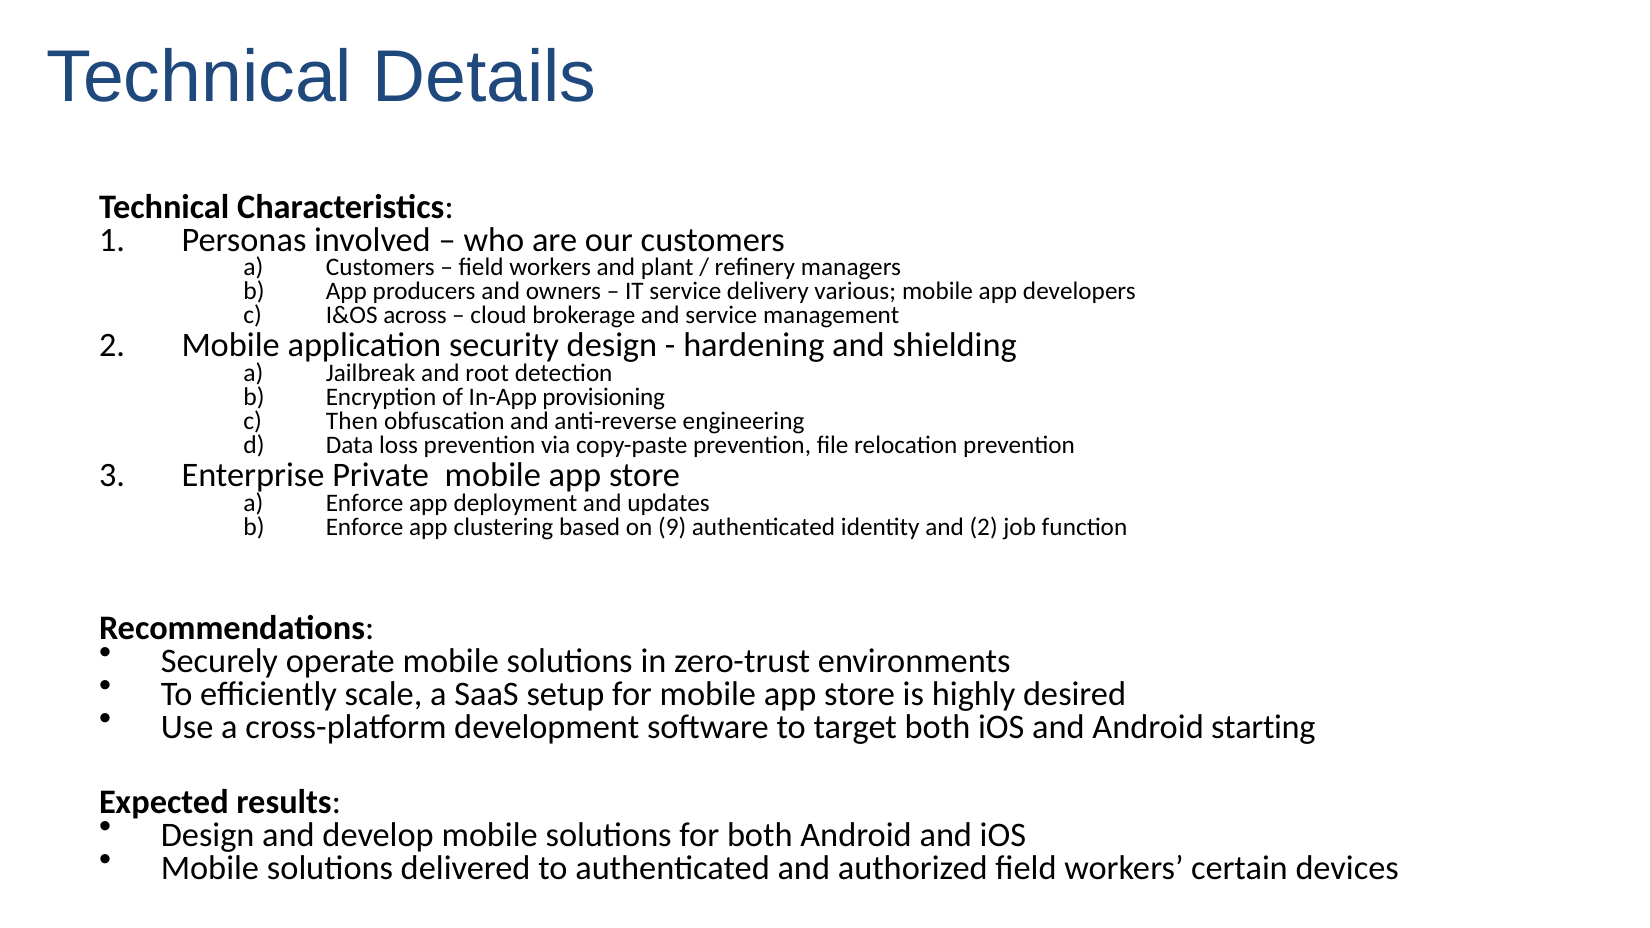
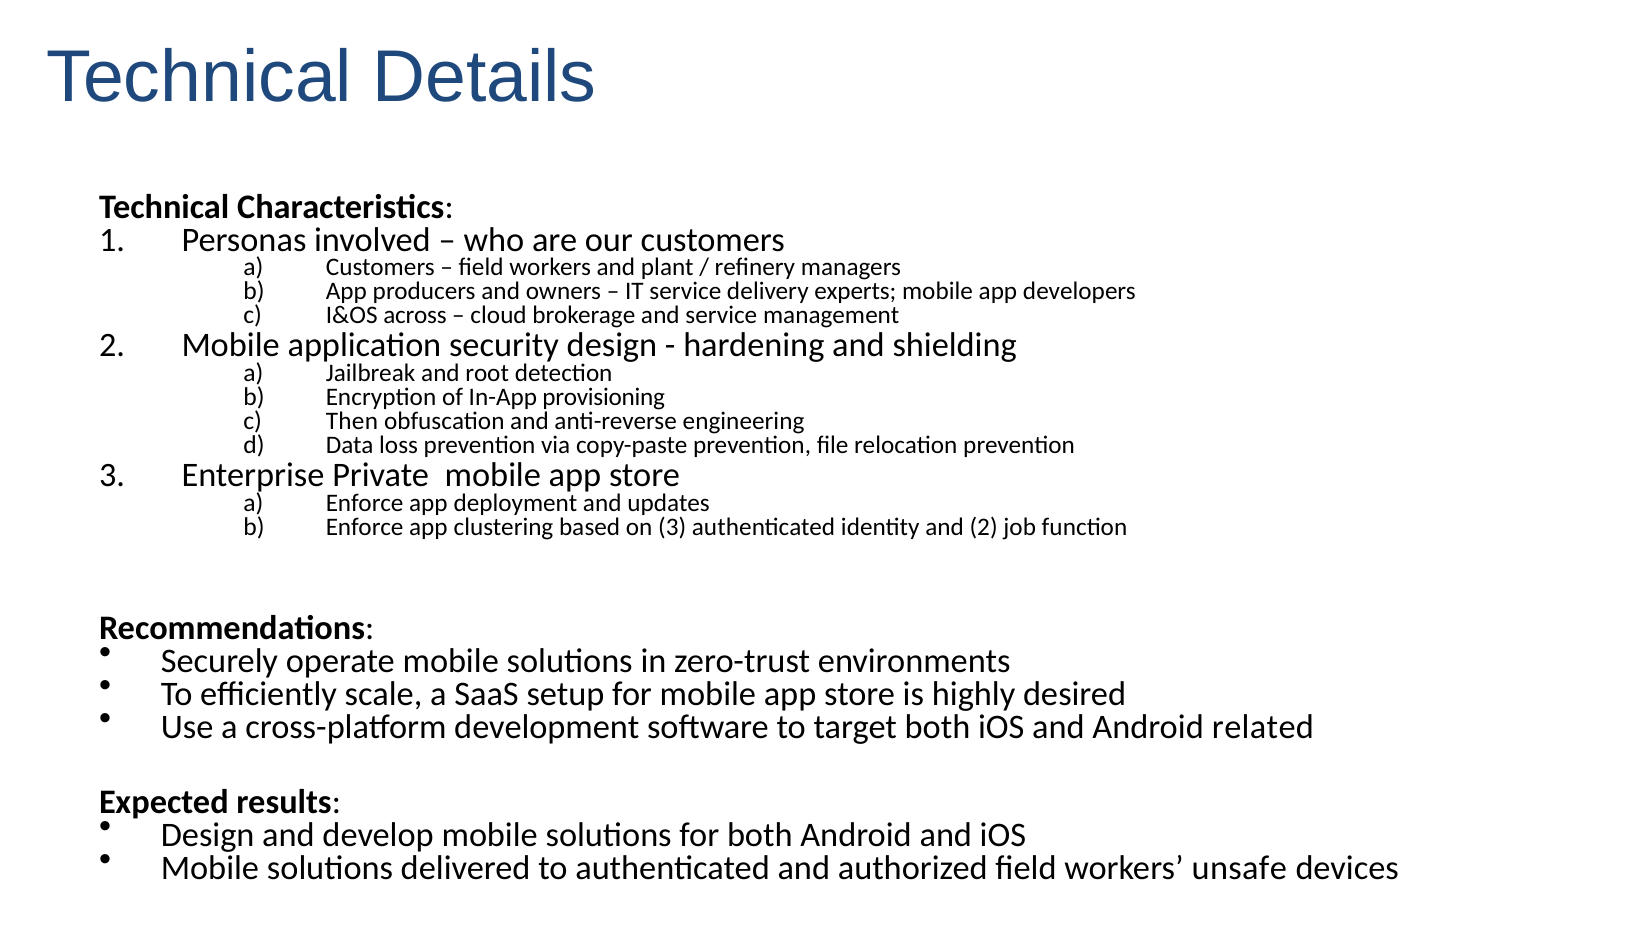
various: various -> experts
on 9: 9 -> 3
starting: starting -> related
certain: certain -> unsafe
